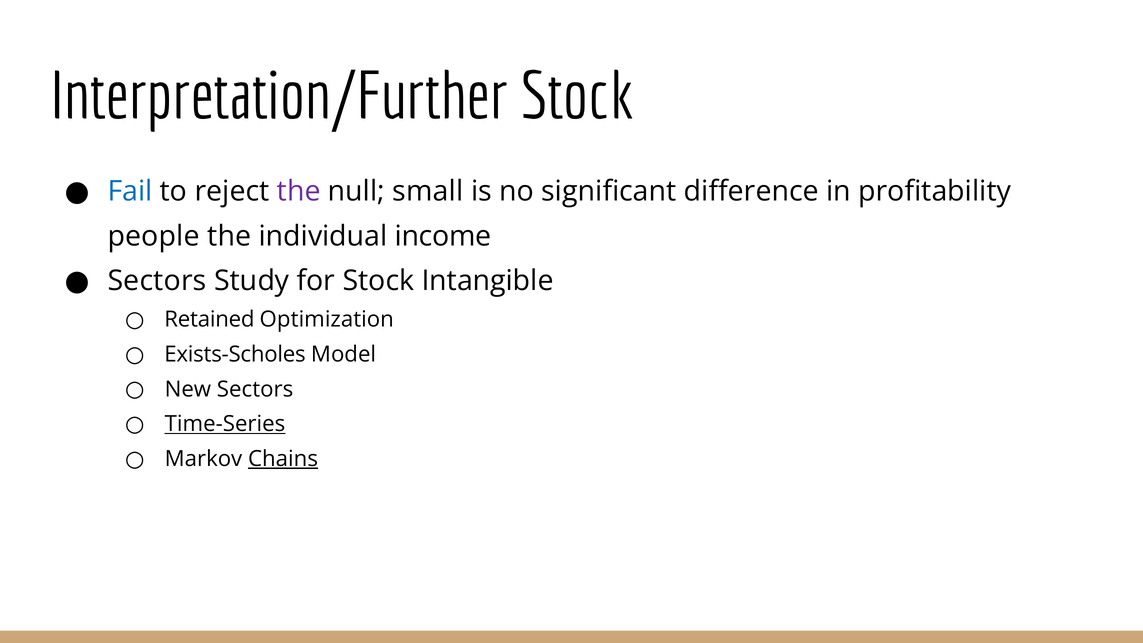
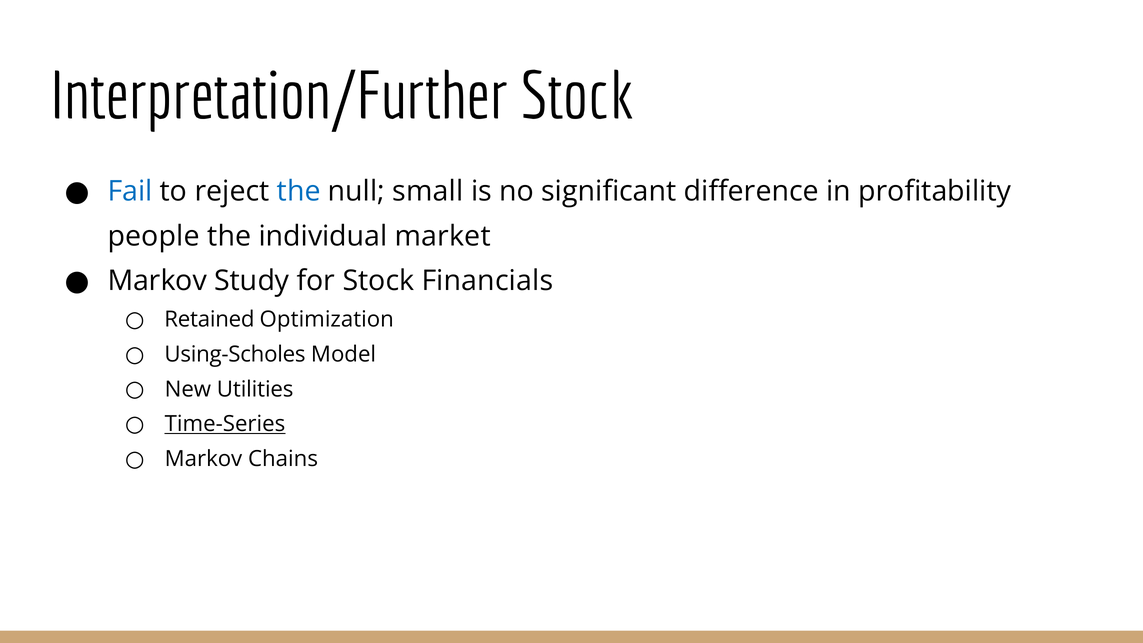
the at (299, 191) colour: purple -> blue
income: income -> market
Sectors at (157, 281): Sectors -> Markov
Intangible: Intangible -> Financials
Exists-Scholes: Exists-Scholes -> Using-Scholes
New Sectors: Sectors -> Utilities
Chains underline: present -> none
